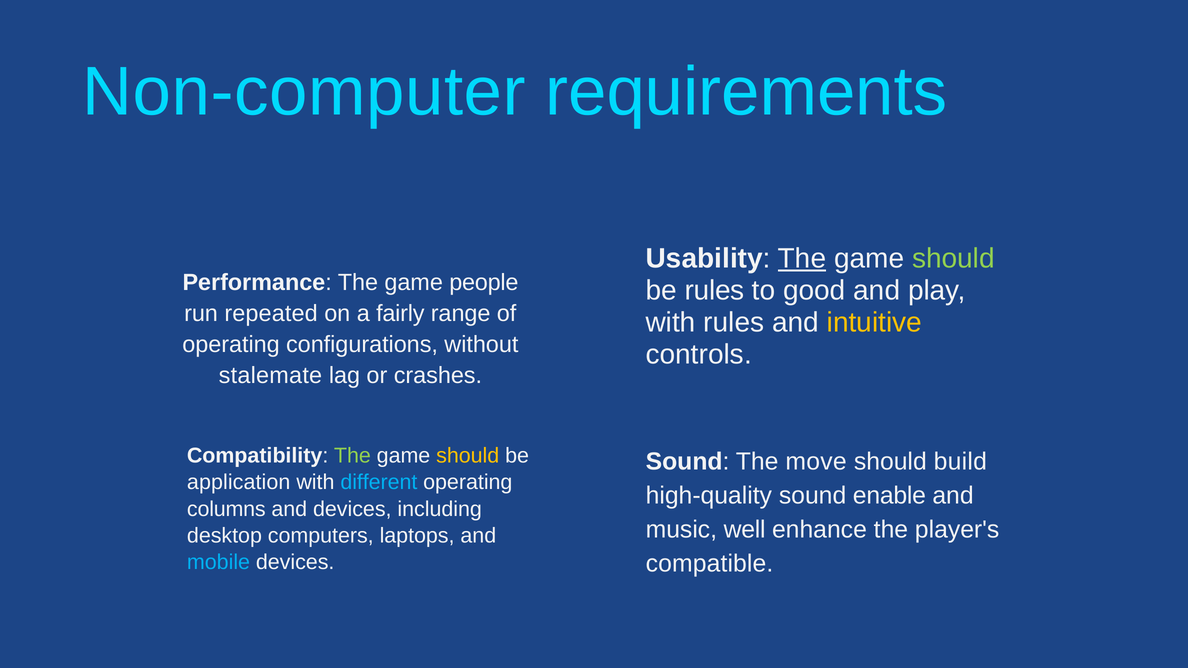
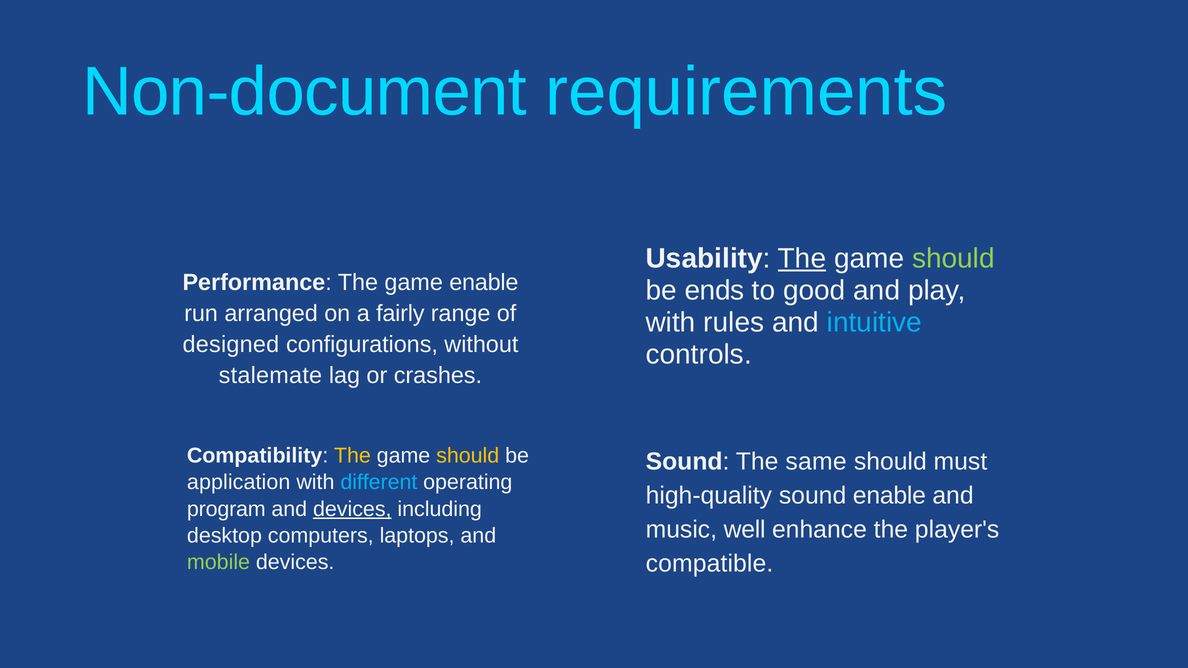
Non-computer: Non-computer -> Non-document
game people: people -> enable
be rules: rules -> ends
repeated: repeated -> arranged
intuitive colour: yellow -> light blue
operating at (231, 345): operating -> designed
The at (352, 456) colour: light green -> yellow
move: move -> same
build: build -> must
columns: columns -> program
devices at (352, 509) underline: none -> present
mobile colour: light blue -> light green
